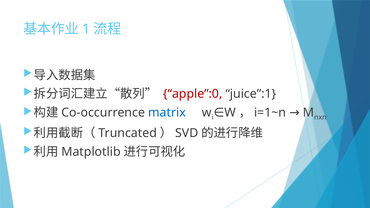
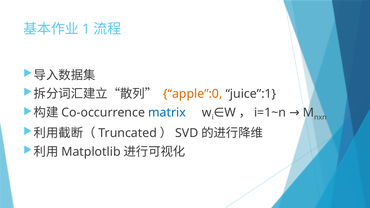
apple”:0 colour: red -> orange
